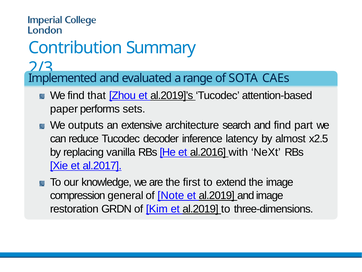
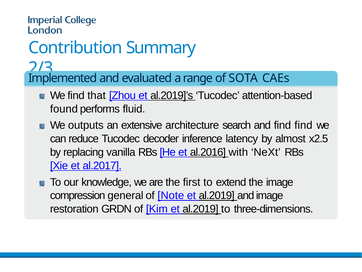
paper: paper -> found
sets: sets -> fluid
find part: part -> find
